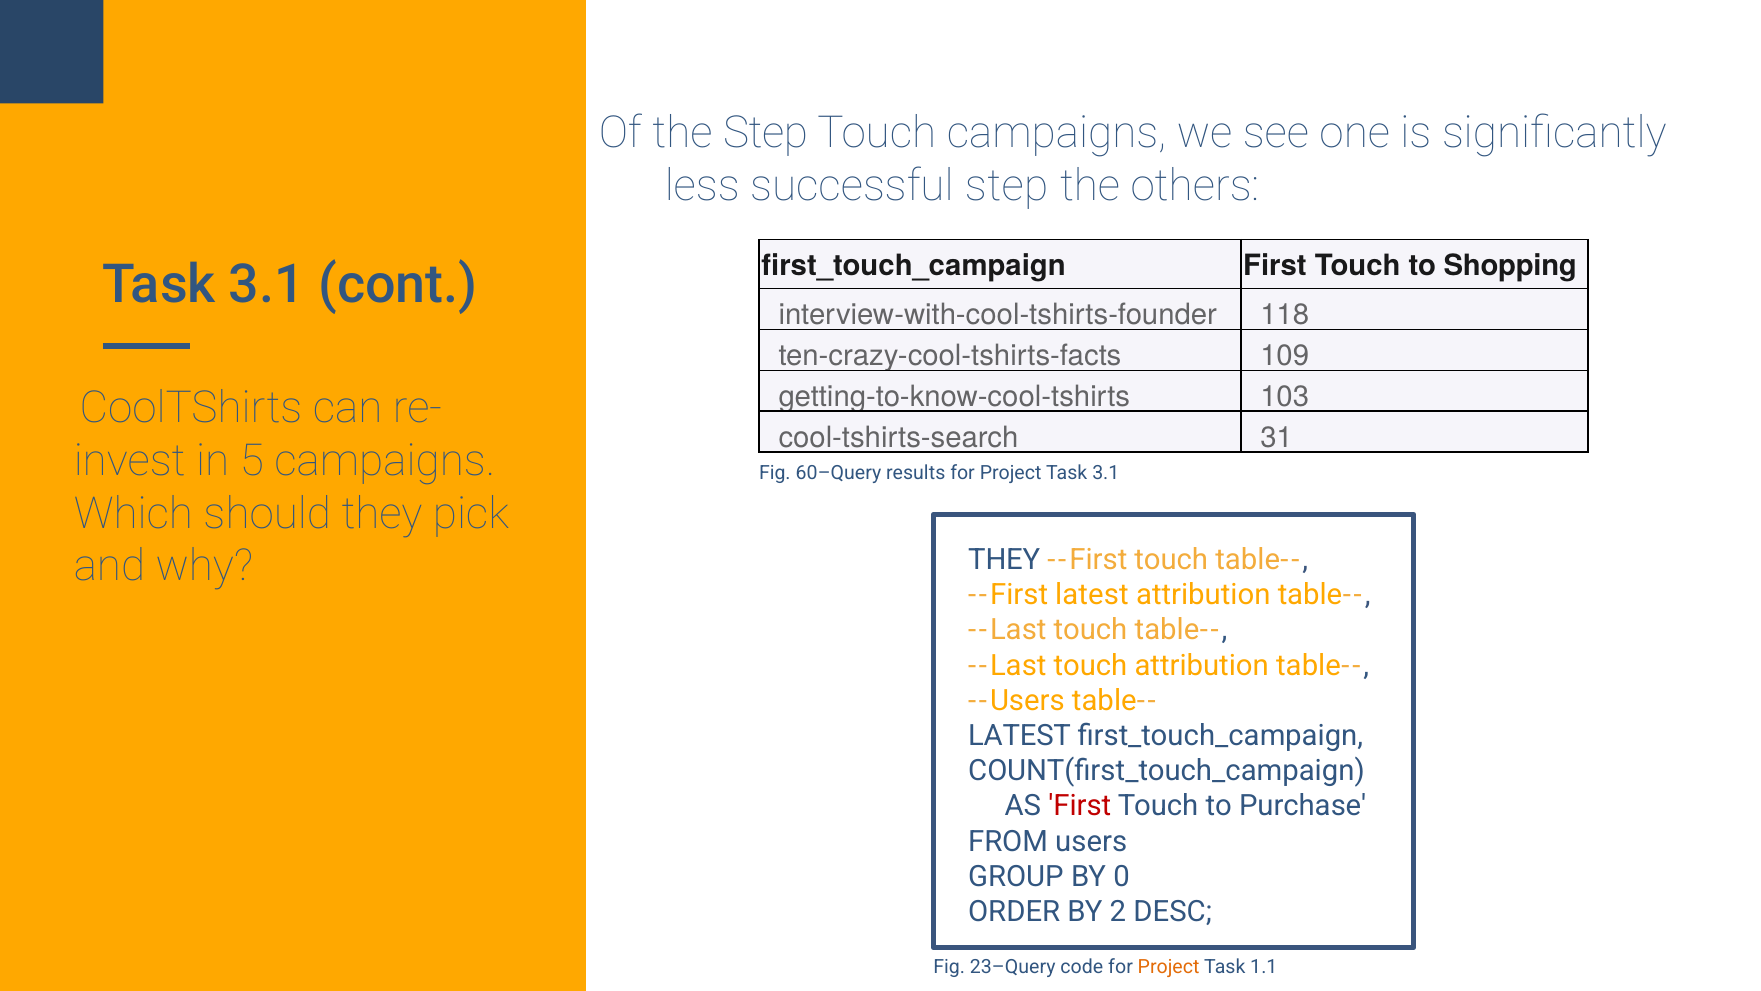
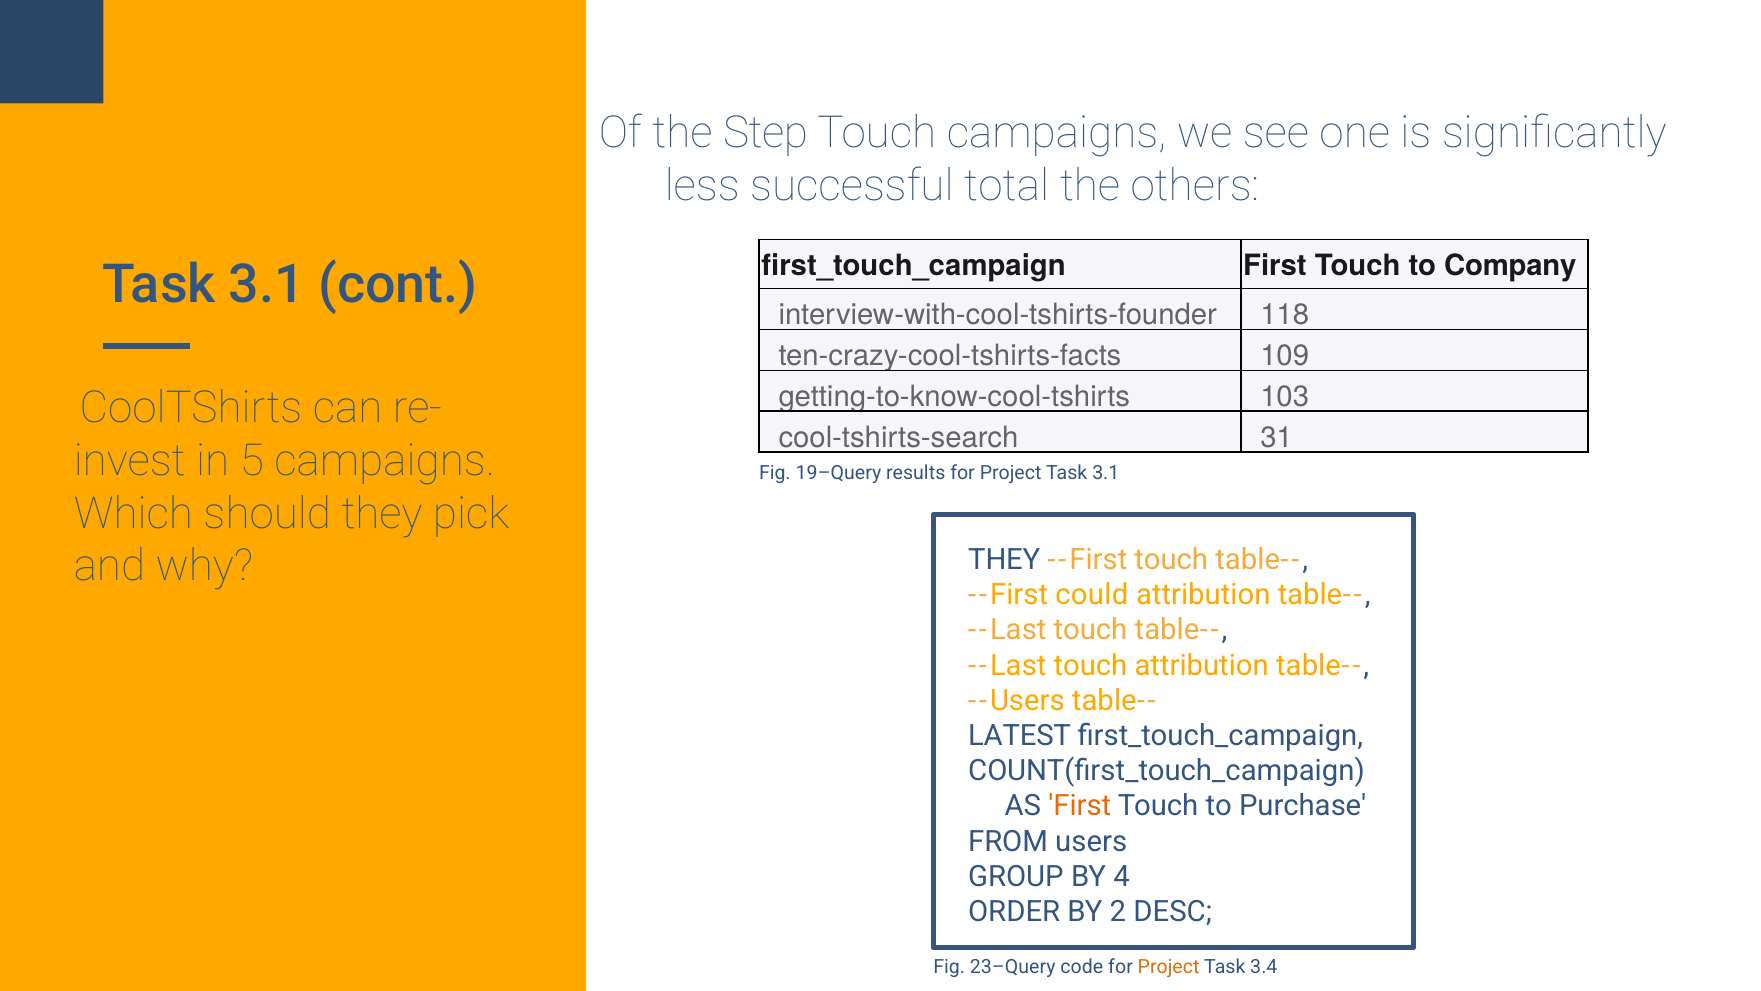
successful step: step -> total
Shopping: Shopping -> Company
60–Query: 60–Query -> 19–Query
--First latest: latest -> could
First at (1080, 806) colour: red -> orange
0: 0 -> 4
1.1: 1.1 -> 3.4
